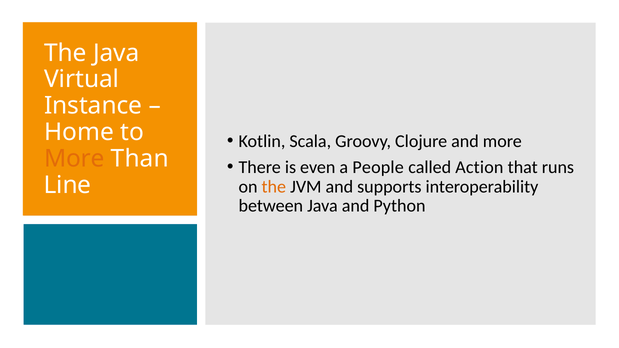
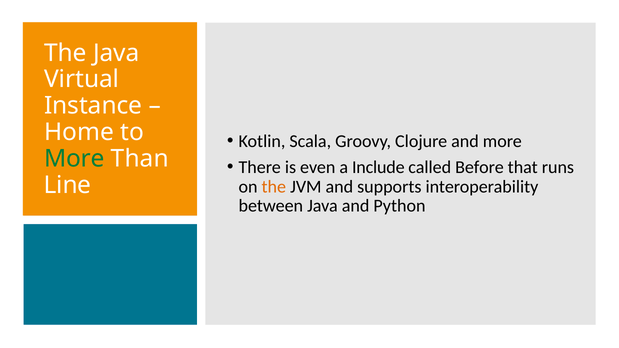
More at (74, 159) colour: orange -> green
People: People -> Include
Action: Action -> Before
